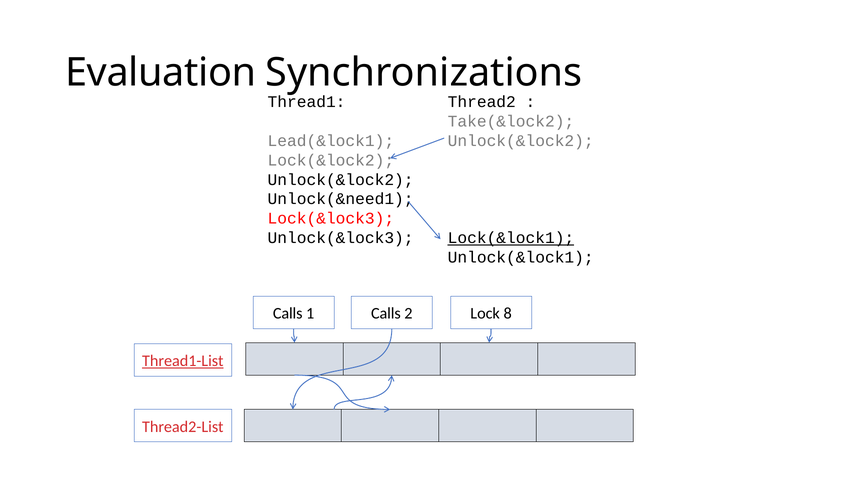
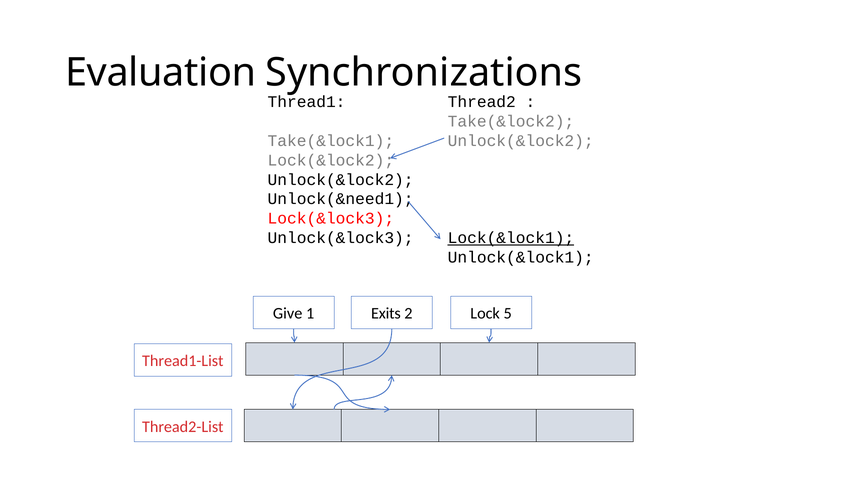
Lead(&lock1: Lead(&lock1 -> Take(&lock1
Calls at (288, 313): Calls -> Give
1 Calls: Calls -> Exits
8: 8 -> 5
Thread1-List underline: present -> none
